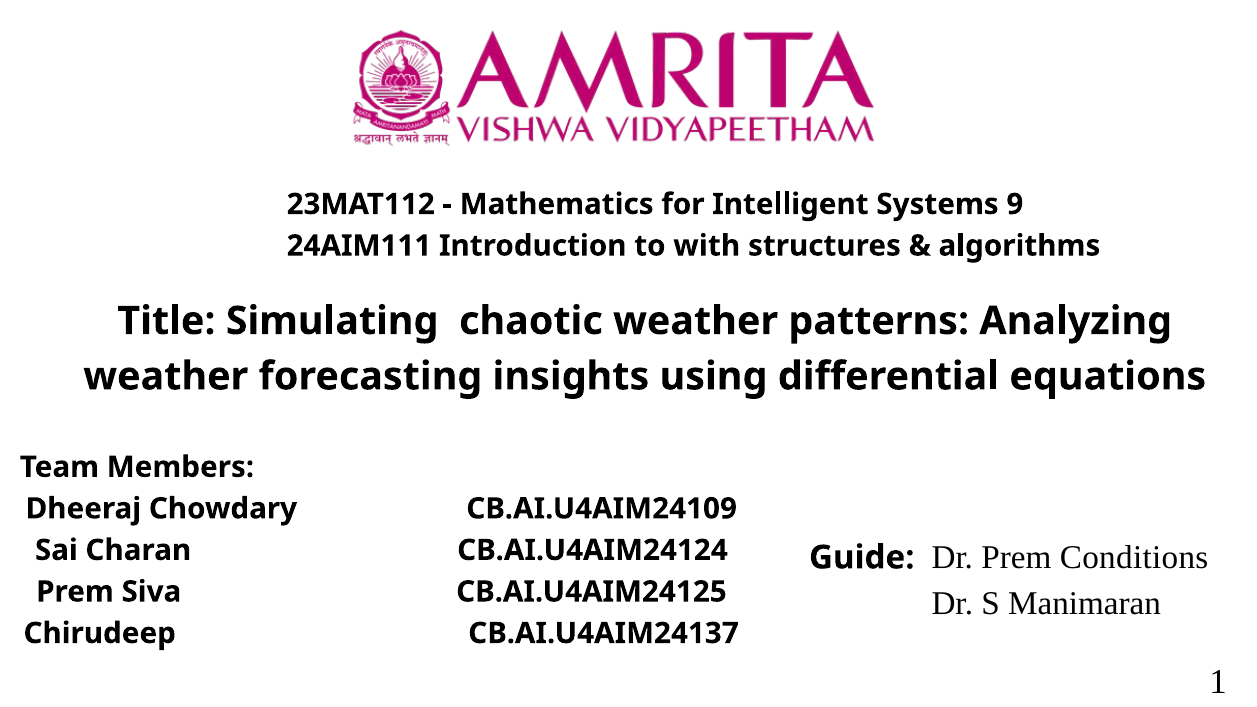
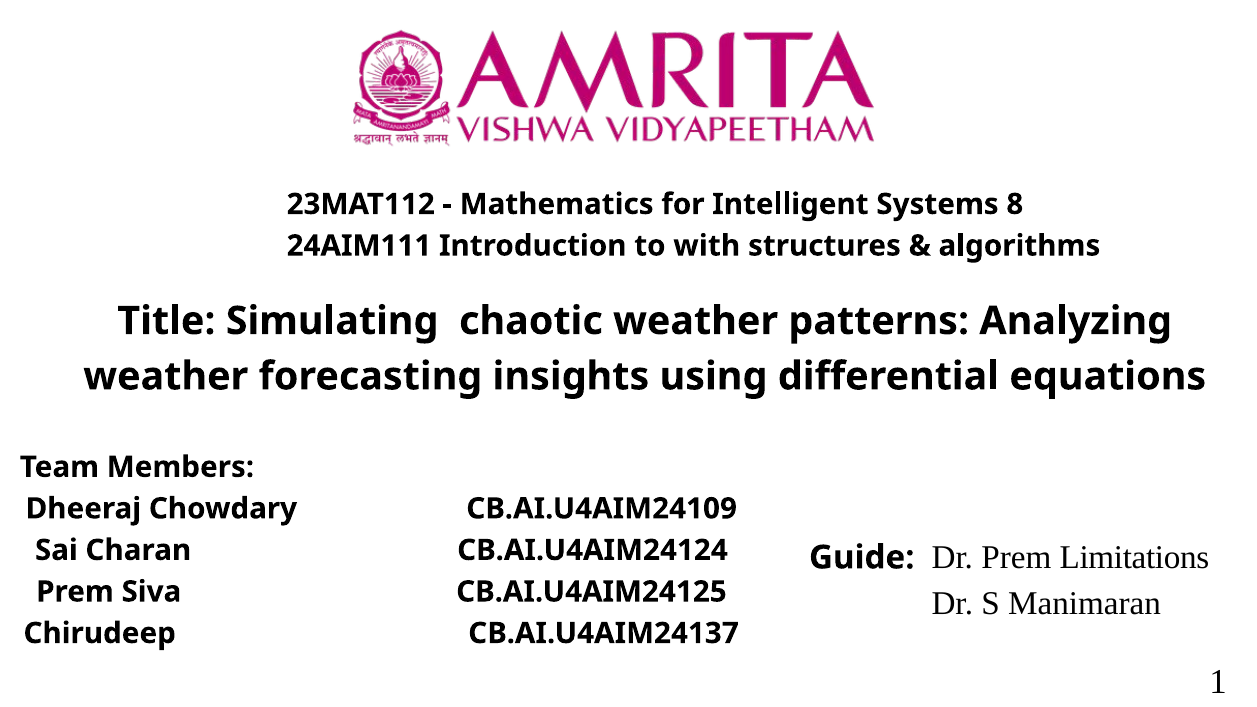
9: 9 -> 8
Conditions: Conditions -> Limitations
